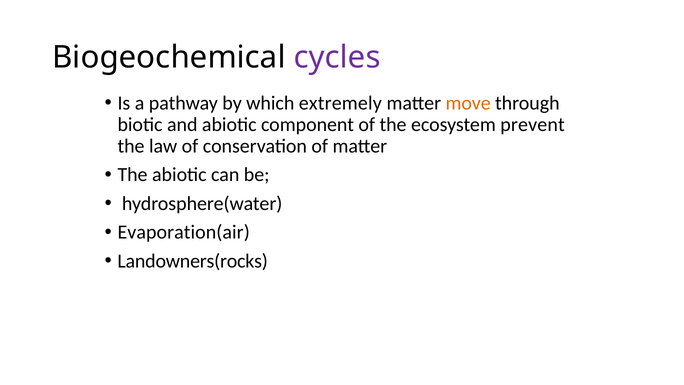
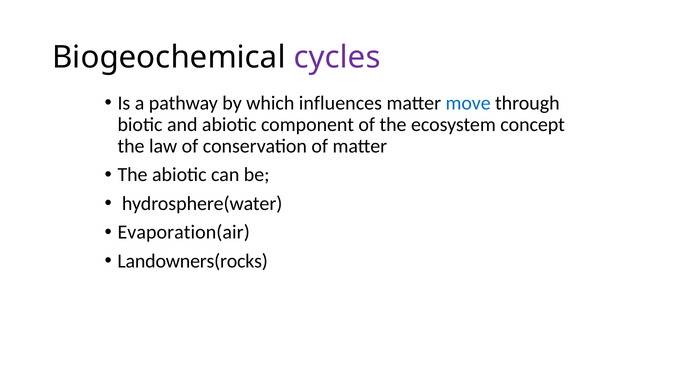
extremely: extremely -> influences
move colour: orange -> blue
prevent: prevent -> concept
